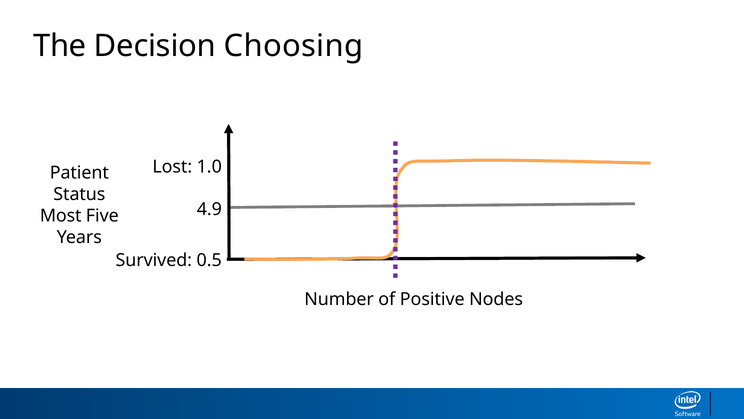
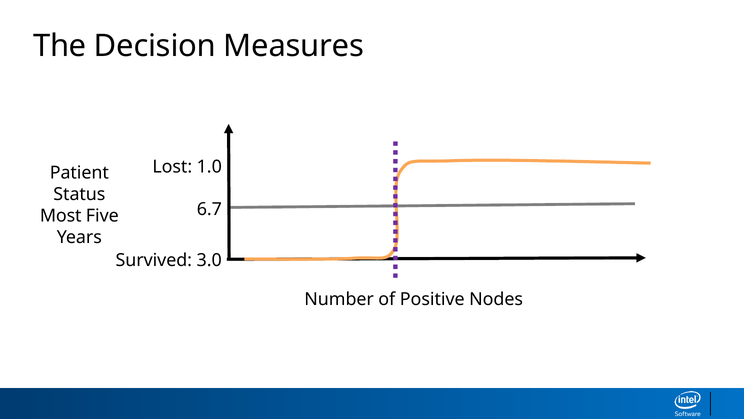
Choosing: Choosing -> Measures
4.9: 4.9 -> 6.7
0.5: 0.5 -> 3.0
